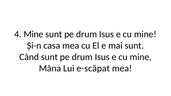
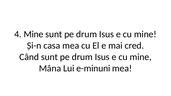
mai sunt: sunt -> cred
e-scăpat: e-scăpat -> e-minuni
